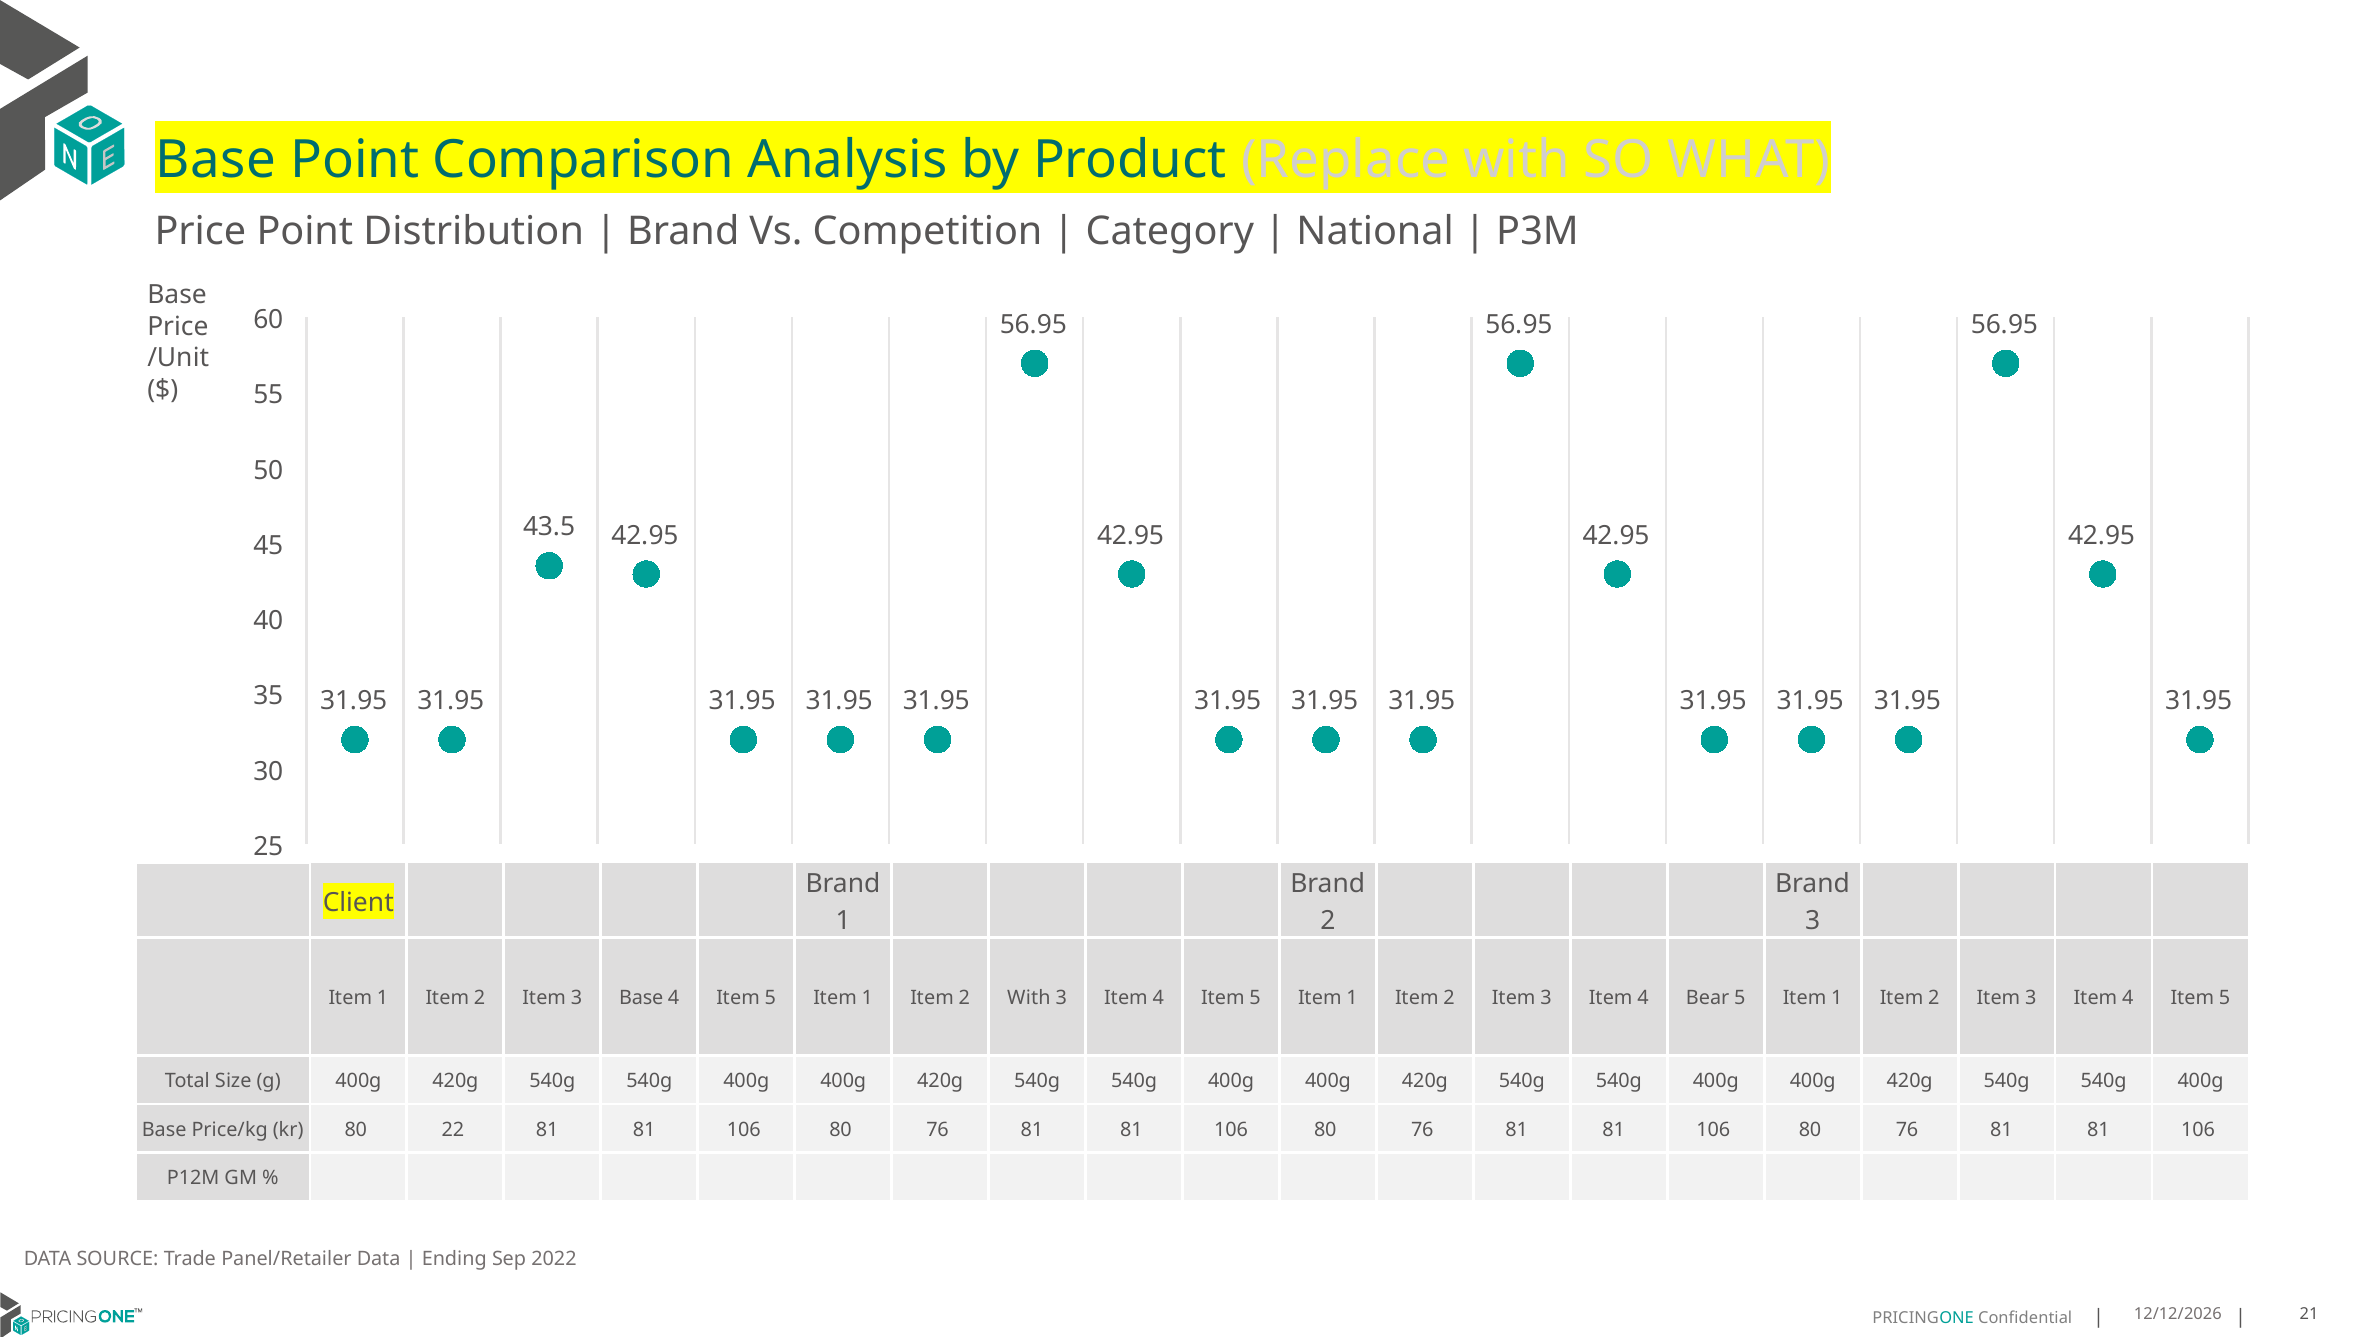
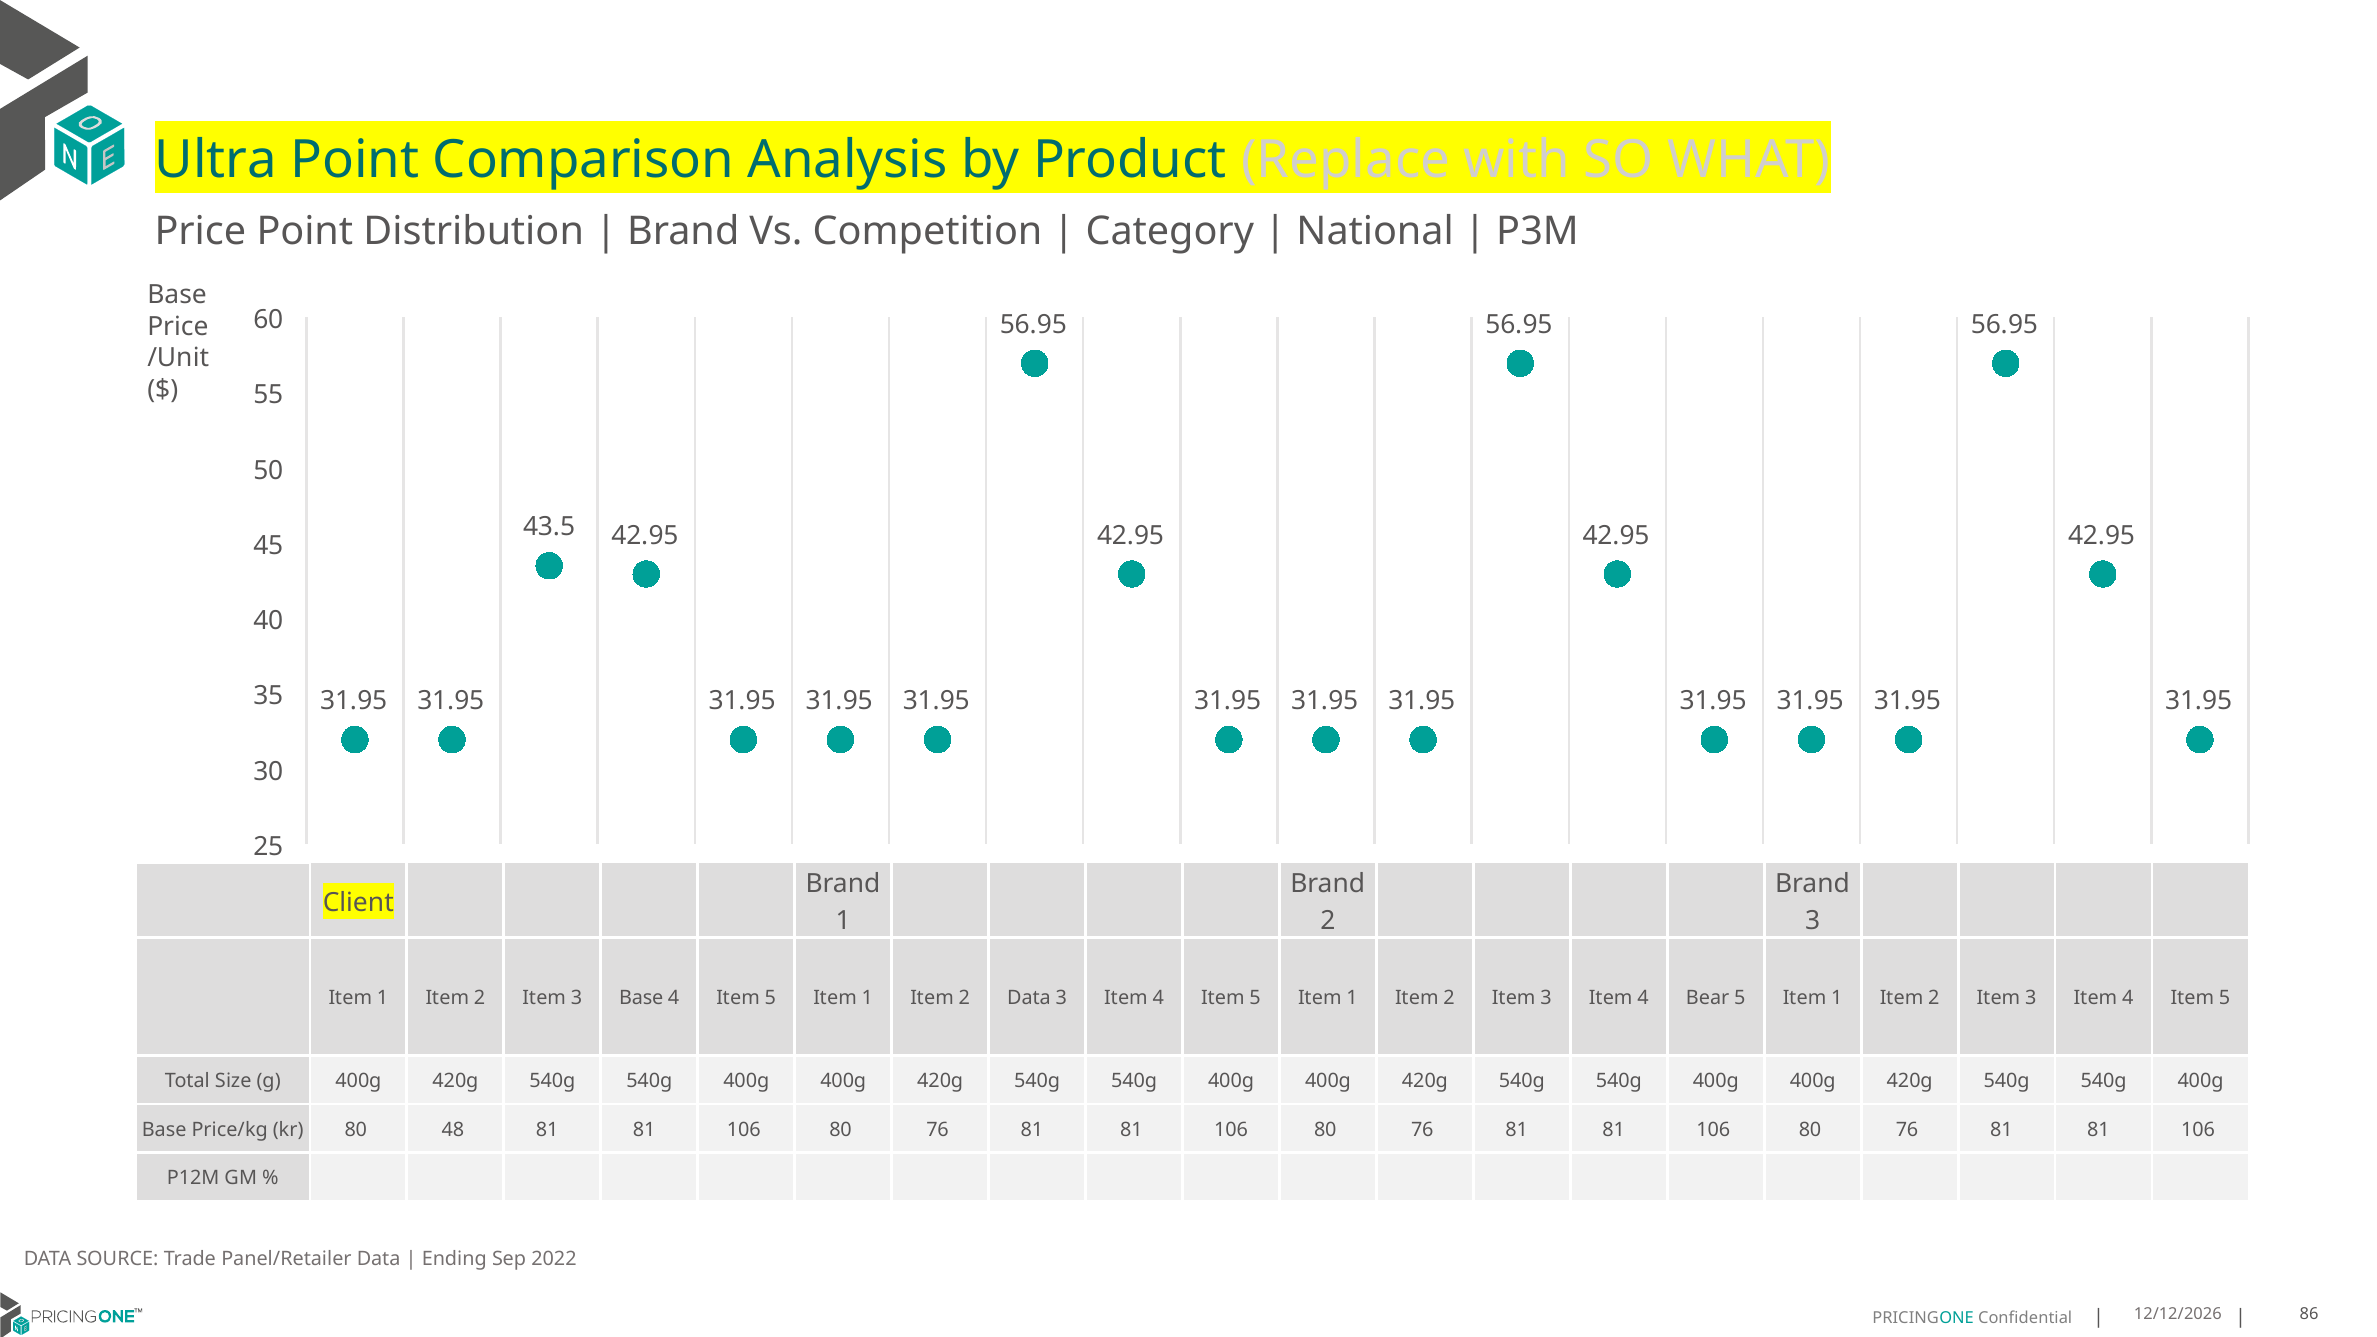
Base at (216, 160): Base -> Ultra
2 With: With -> Data
22: 22 -> 48
21: 21 -> 86
